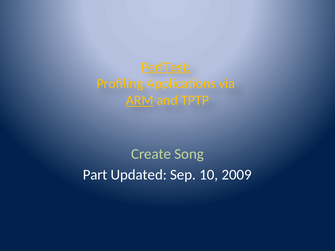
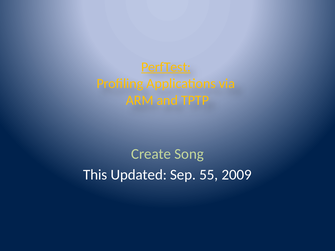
ARM underline: present -> none
Part: Part -> This
10: 10 -> 55
